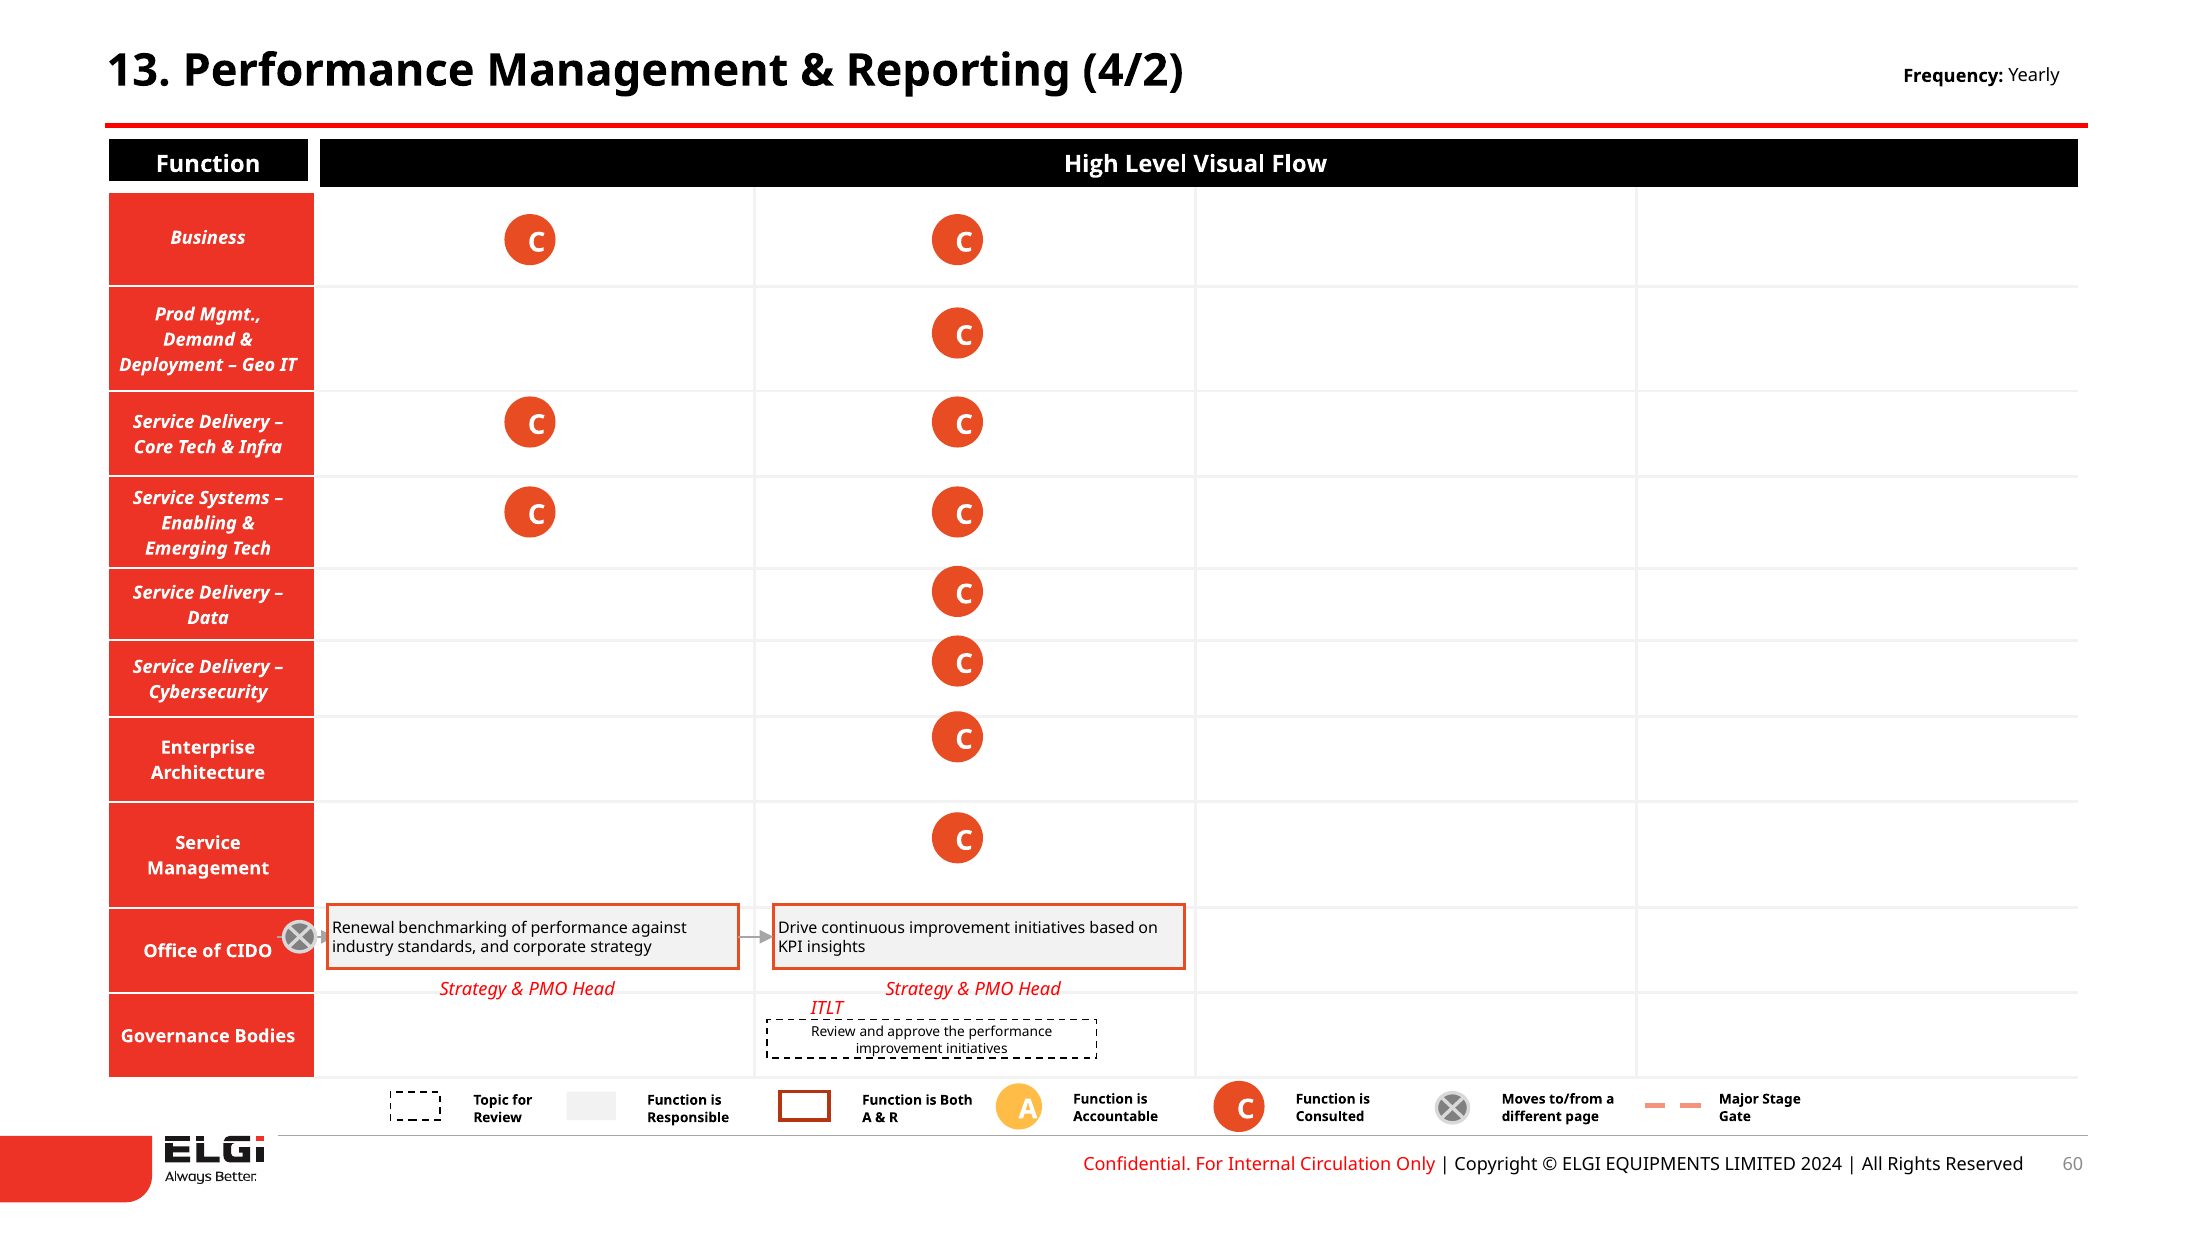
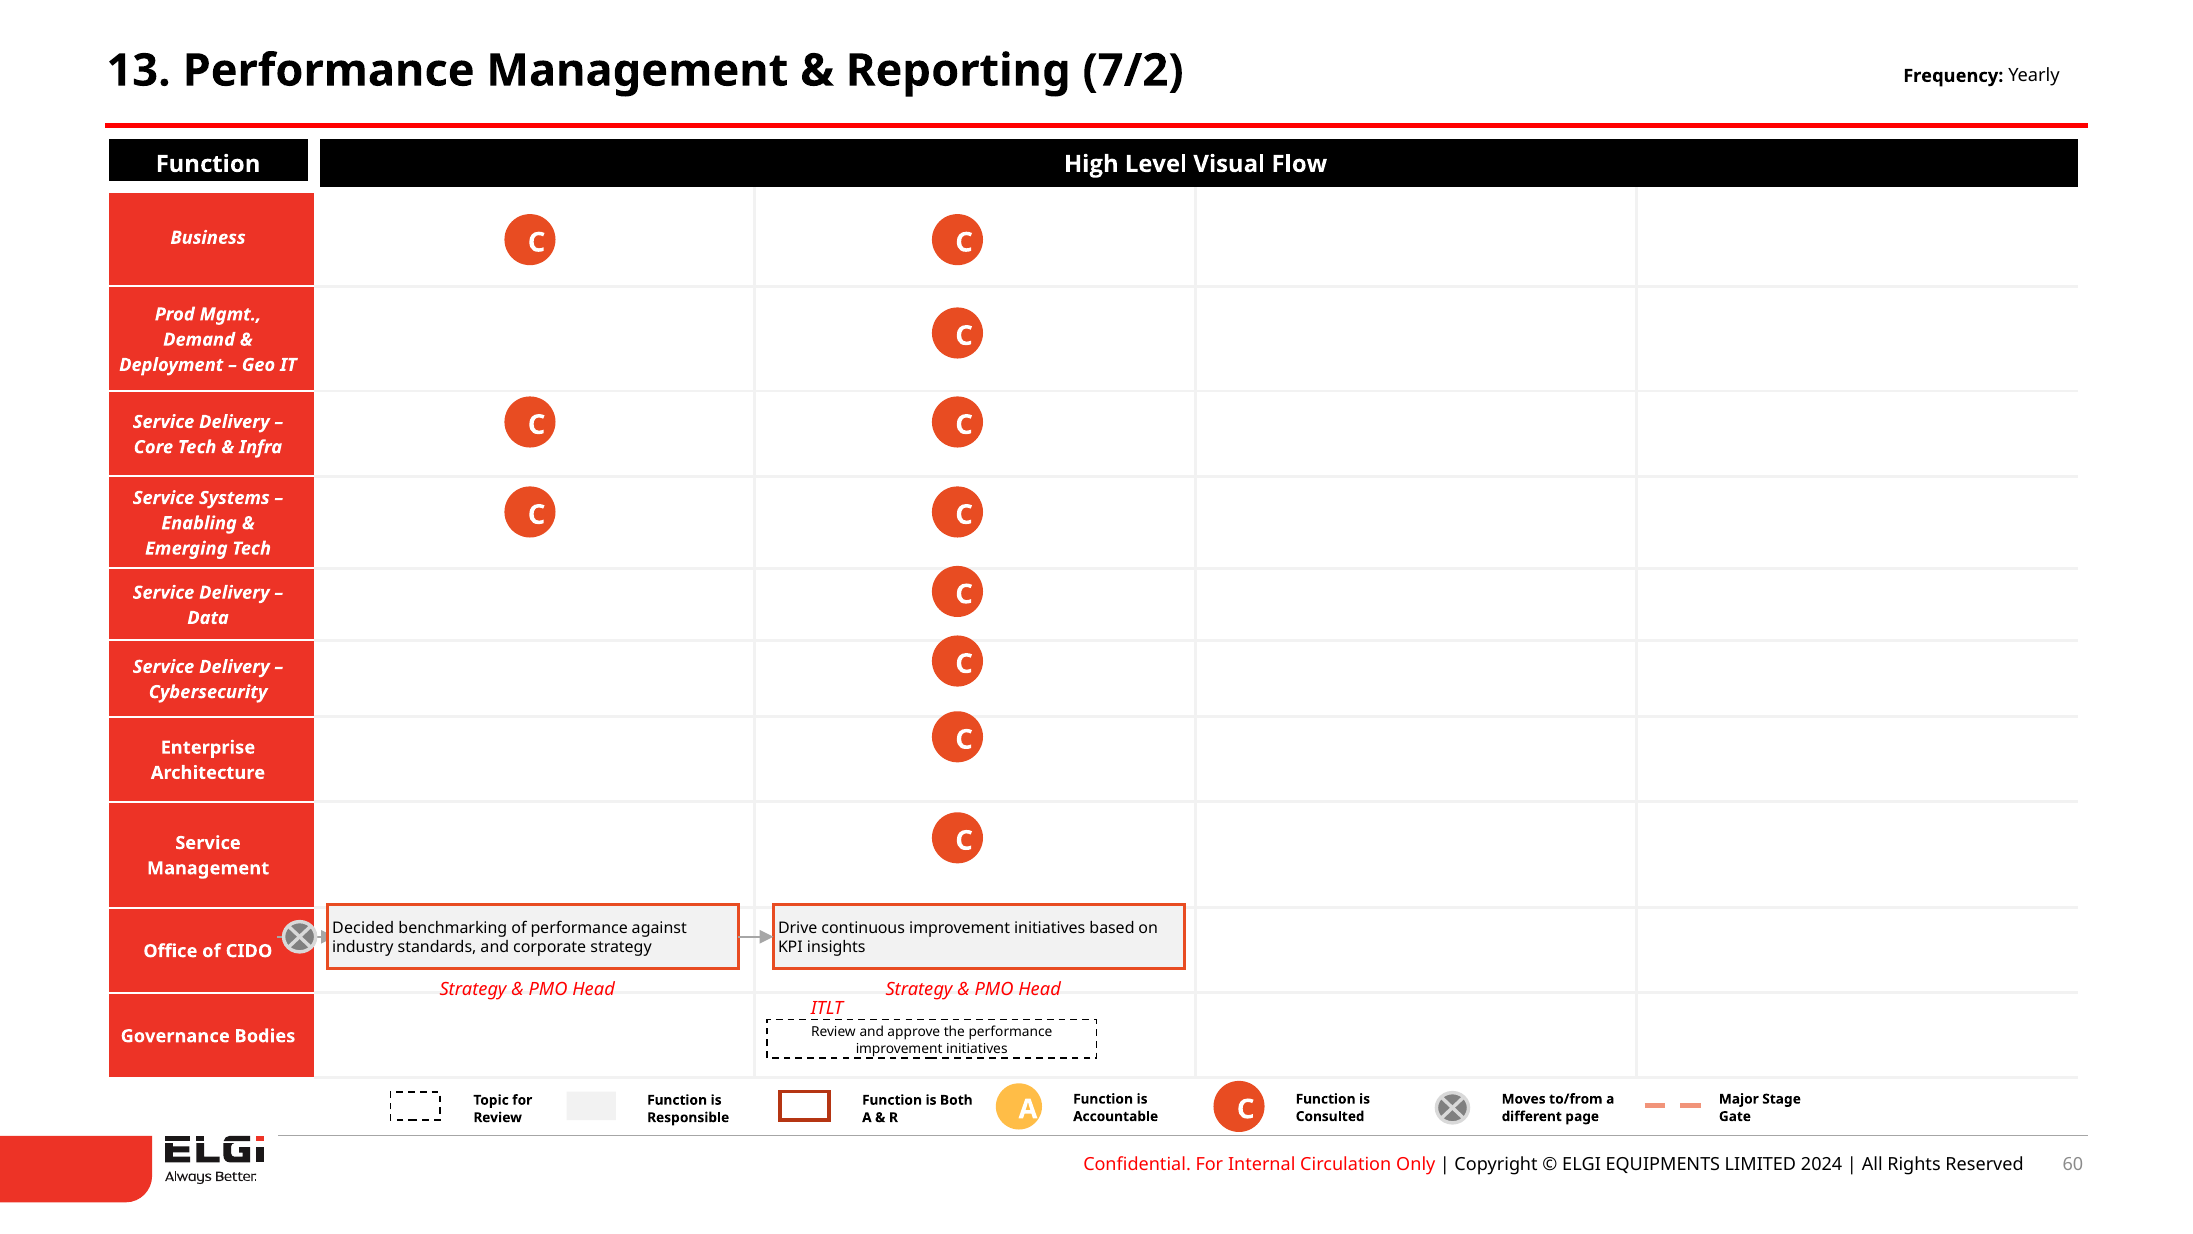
4/2: 4/2 -> 7/2
Renewal: Renewal -> Decided
